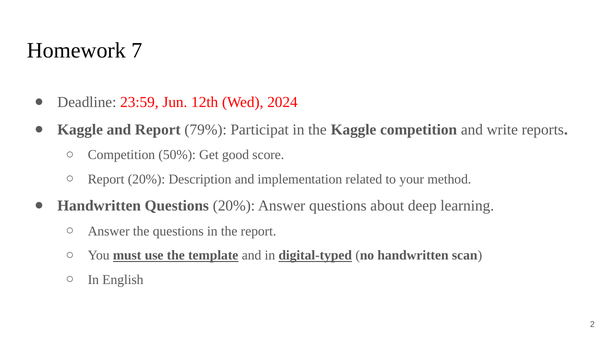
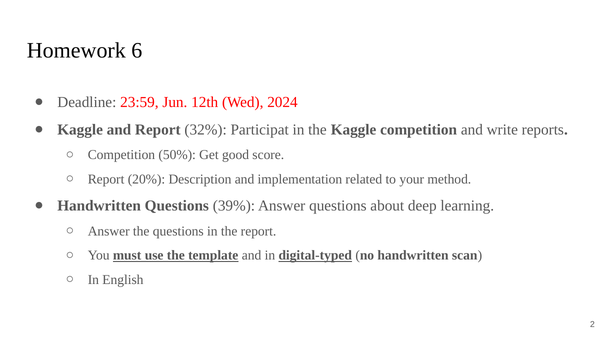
7: 7 -> 6
79%: 79% -> 32%
Questions 20%: 20% -> 39%
